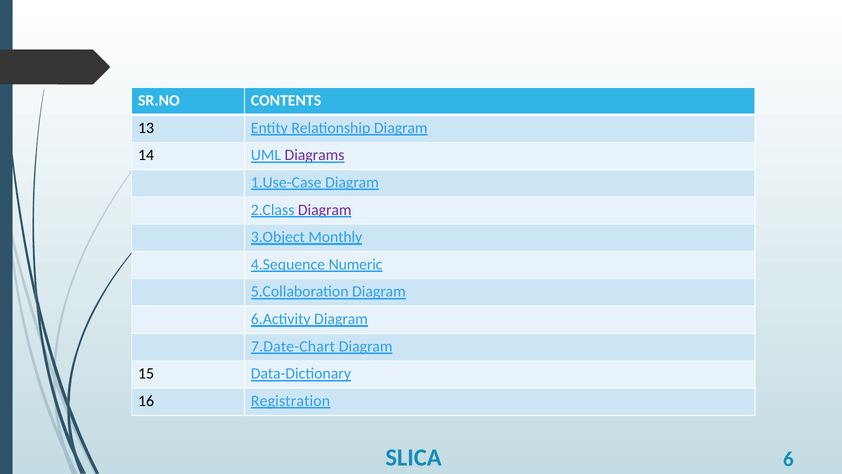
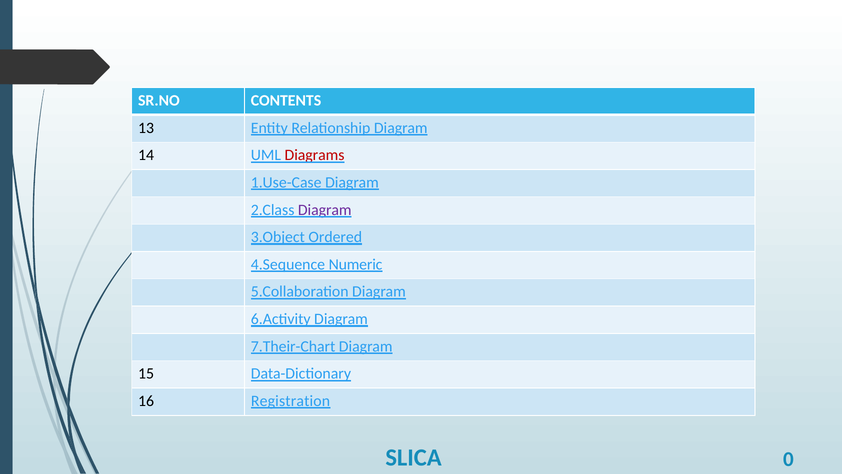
Diagrams colour: purple -> red
Monthly: Monthly -> Ordered
7.Date-Chart: 7.Date-Chart -> 7.Their-Chart
6: 6 -> 0
